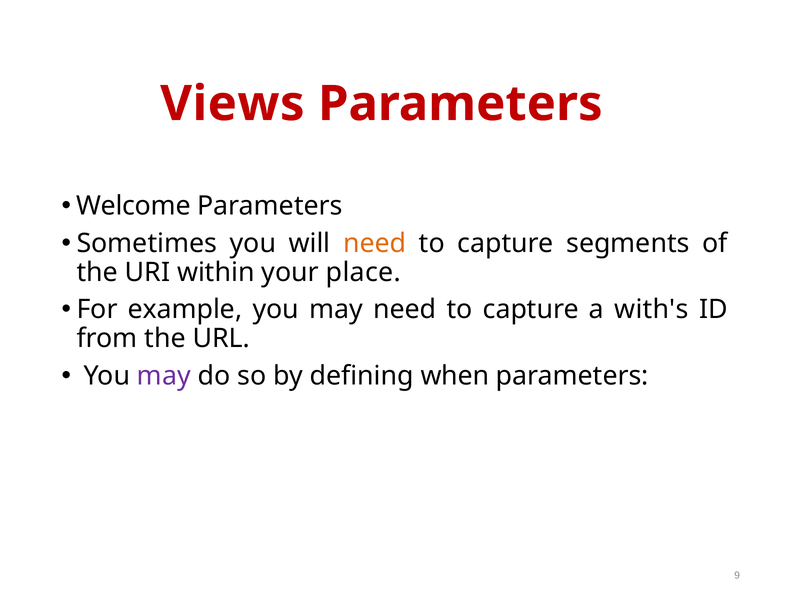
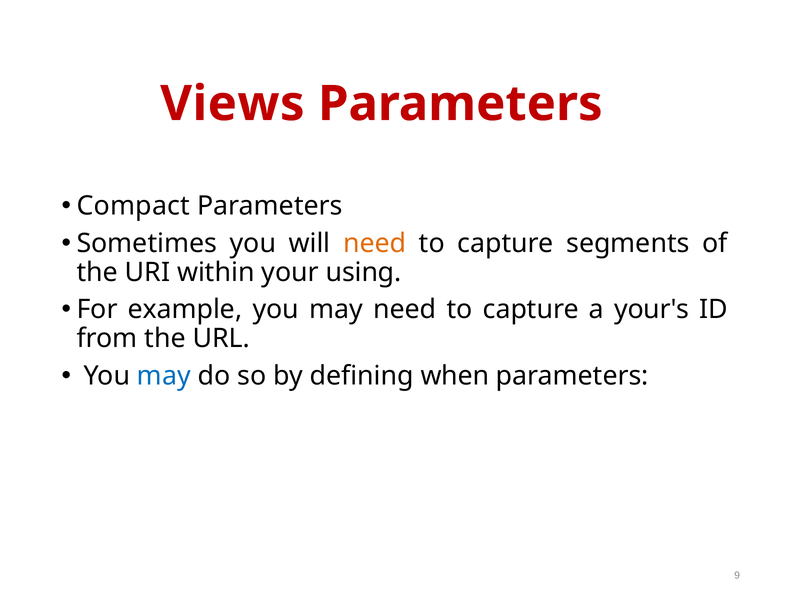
Welcome: Welcome -> Compact
place: place -> using
with's: with's -> your's
may at (164, 375) colour: purple -> blue
